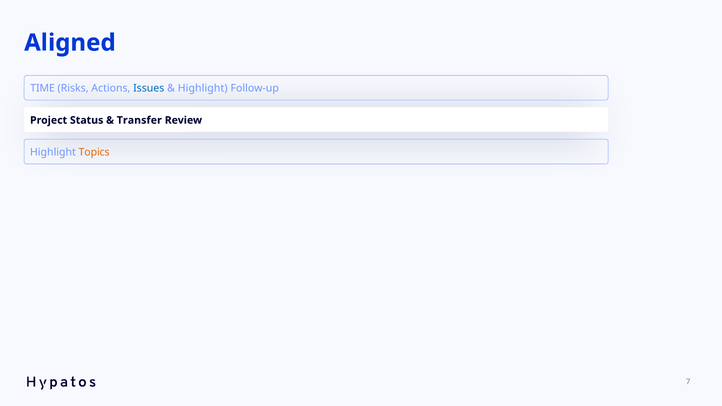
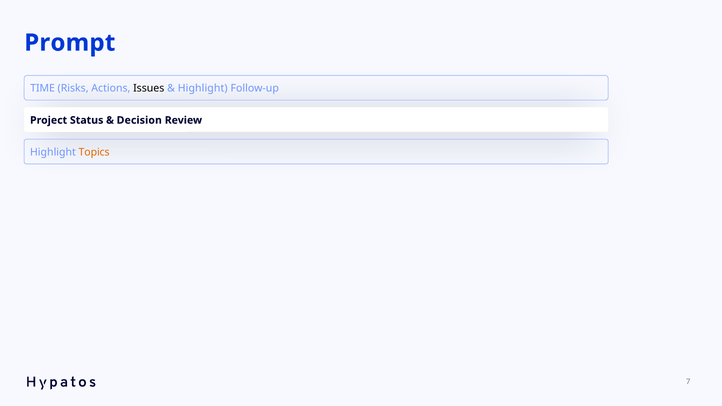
Aligned: Aligned -> Prompt
Issues colour: blue -> black
Transfer: Transfer -> Decision
